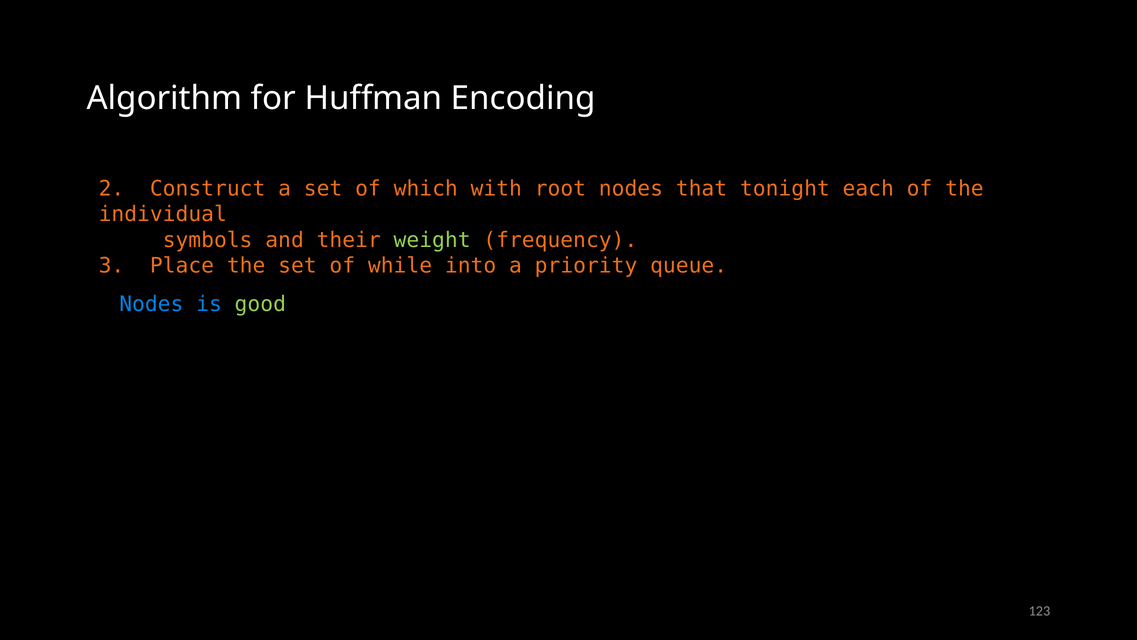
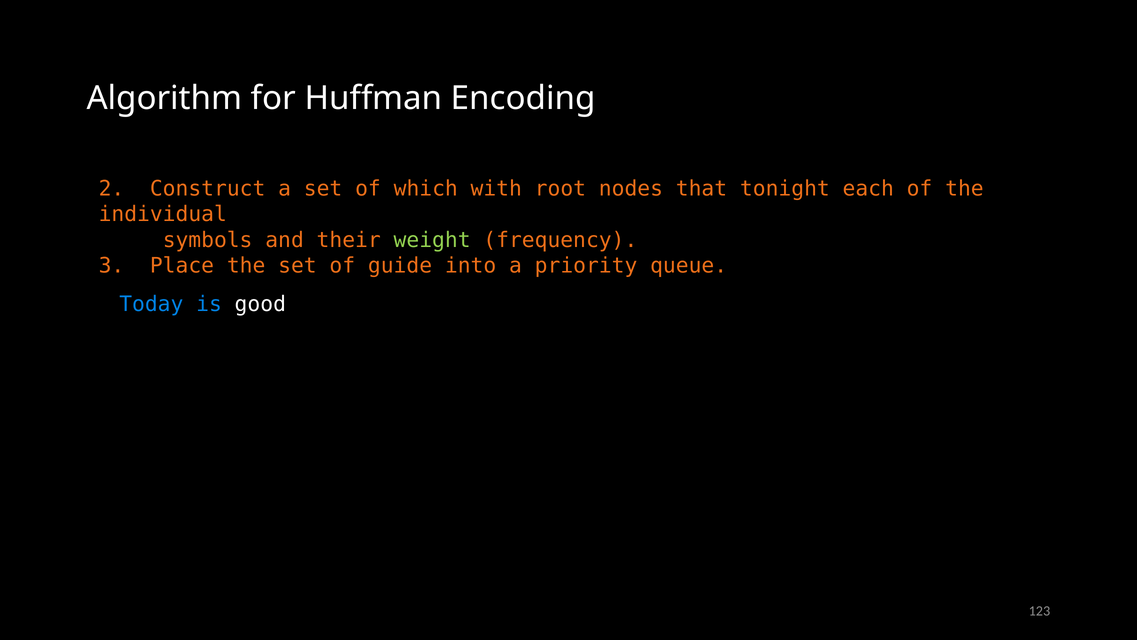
while: while -> guide
Nodes at (151, 304): Nodes -> Today
good colour: light green -> white
